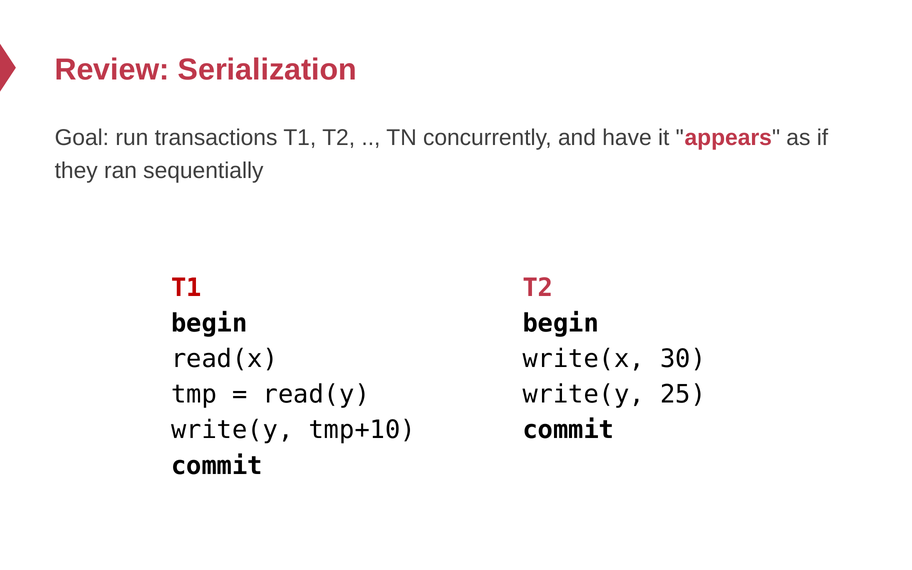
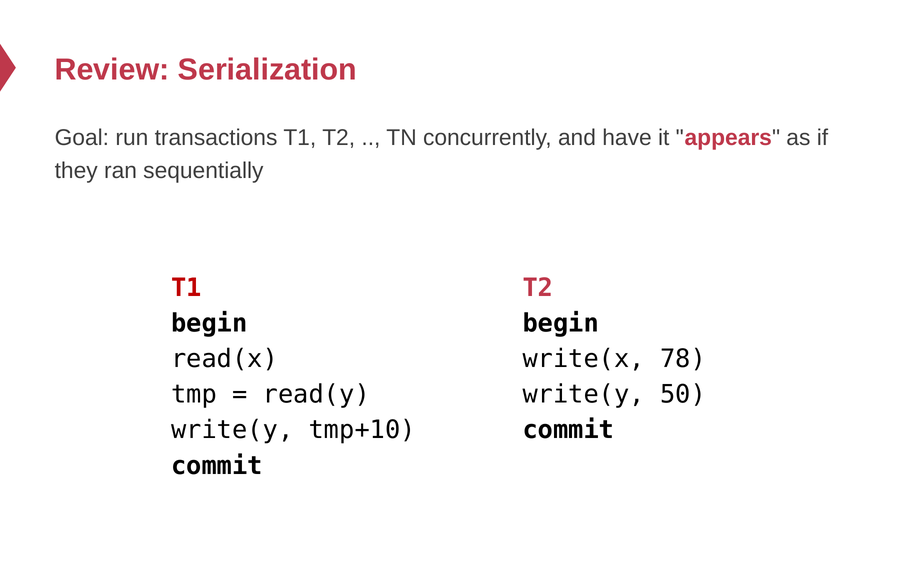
30: 30 -> 78
25: 25 -> 50
